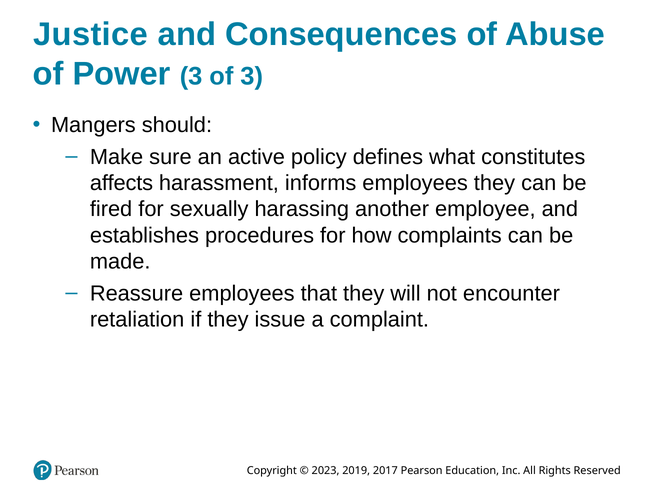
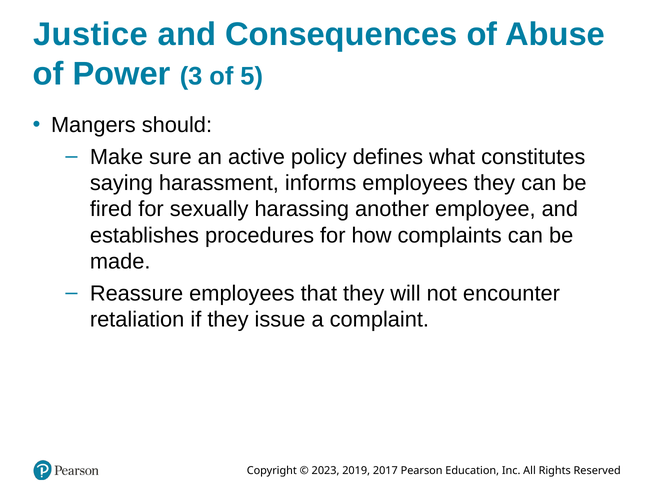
of 3: 3 -> 5
affects: affects -> saying
